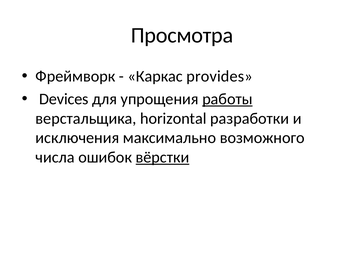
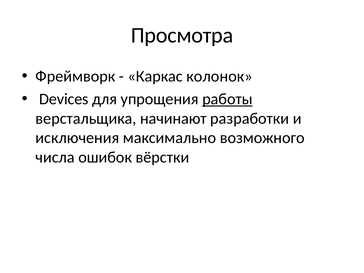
provides: provides -> колонок
horizontal: horizontal -> начинают
вёрстки underline: present -> none
